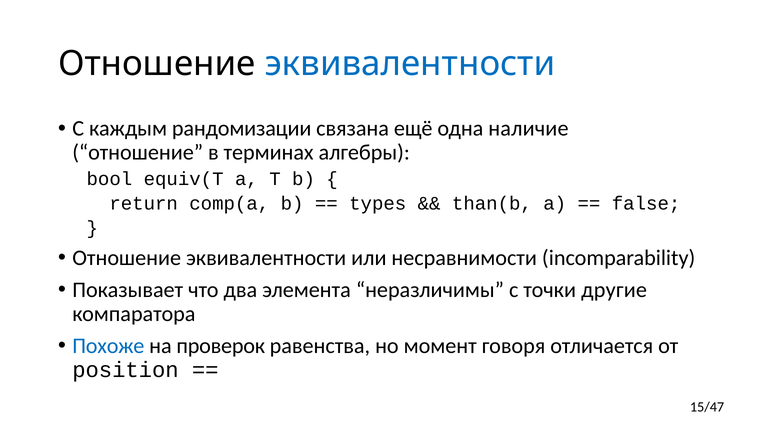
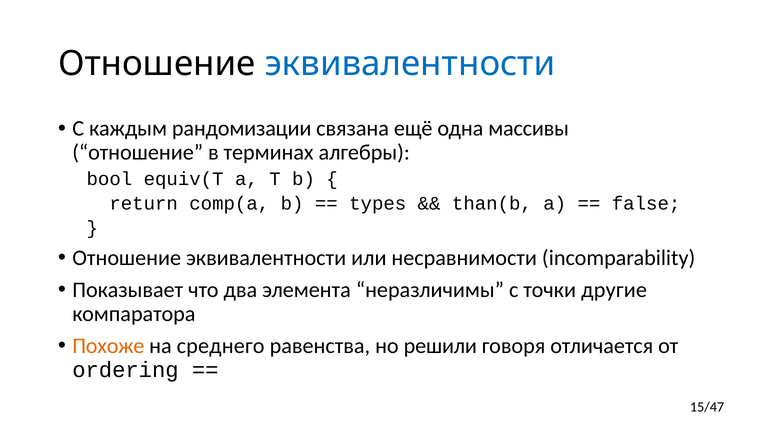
наличие: наличие -> массивы
Похоже colour: blue -> orange
проверок: проверок -> среднего
момент: момент -> решили
position: position -> ordering
